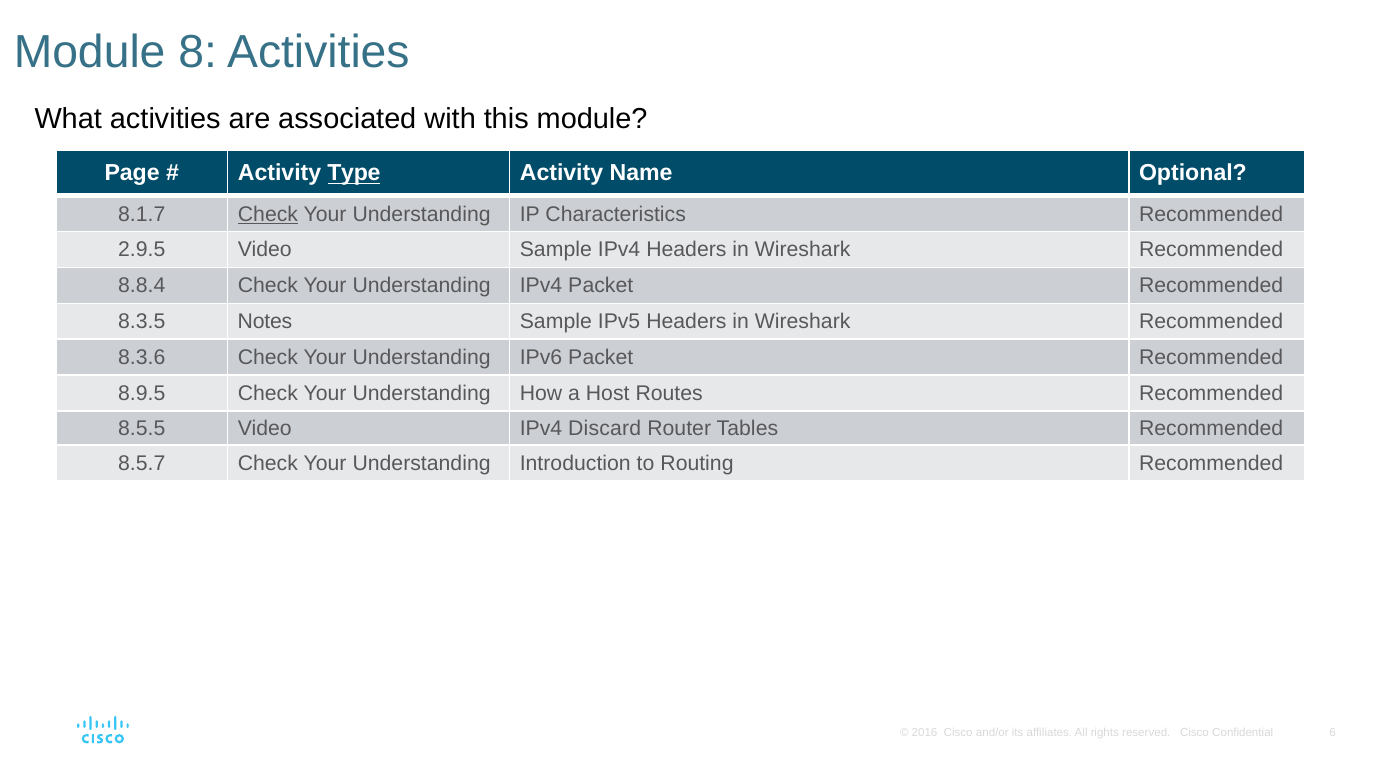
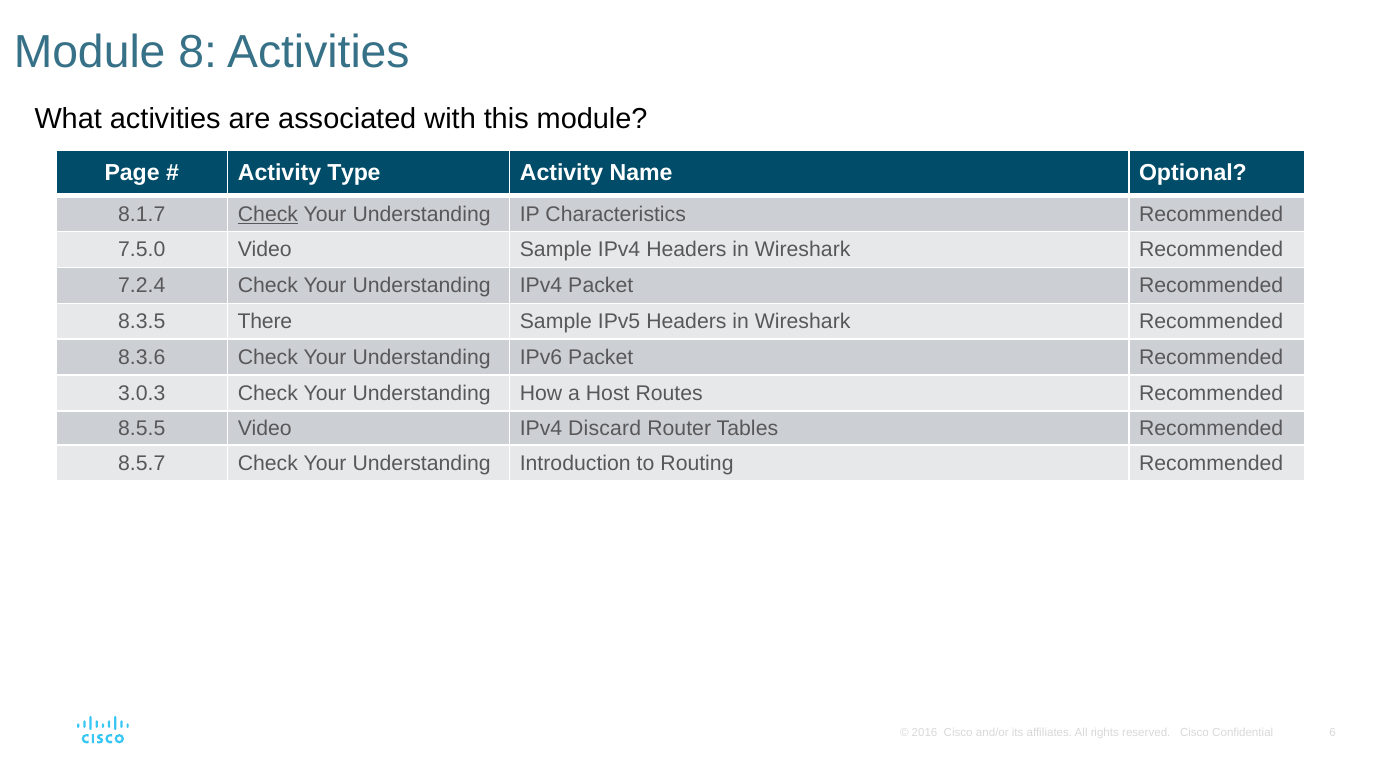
Type underline: present -> none
2.9.5: 2.9.5 -> 7.5.0
8.8.4: 8.8.4 -> 7.2.4
Notes: Notes -> There
8.9.5: 8.9.5 -> 3.0.3
